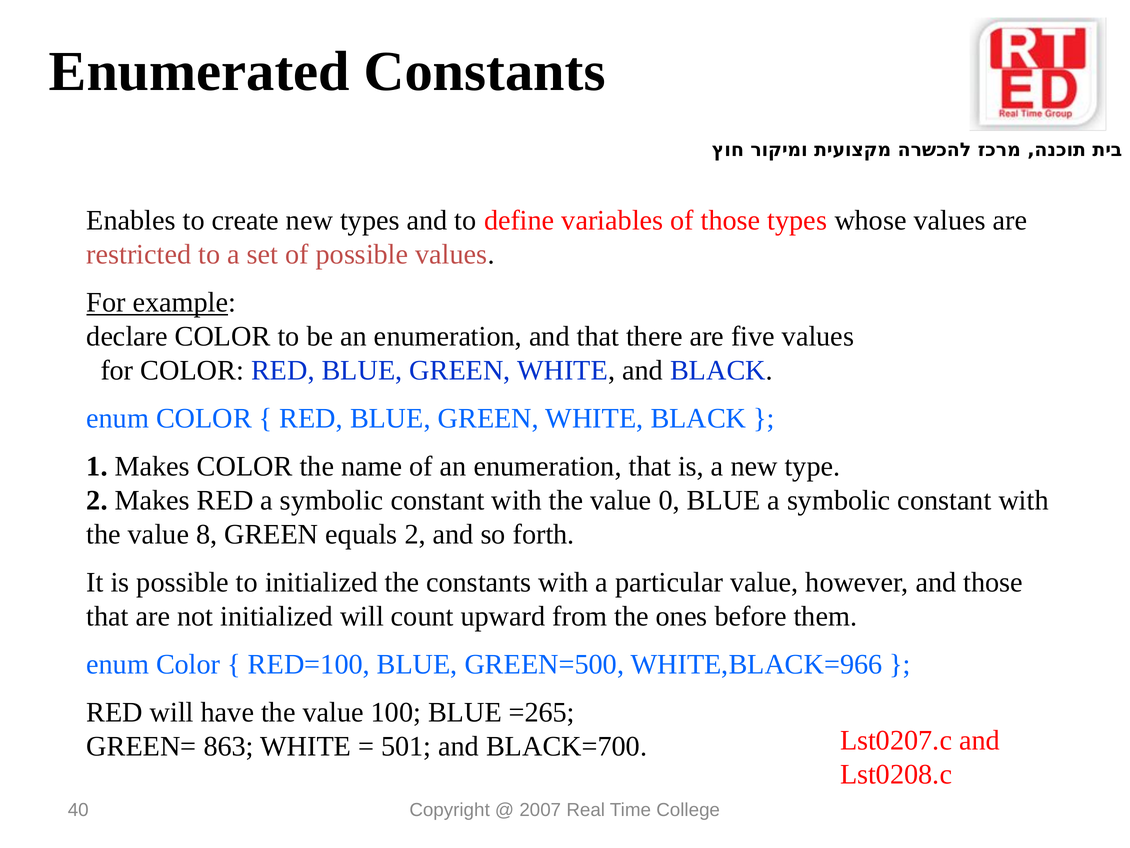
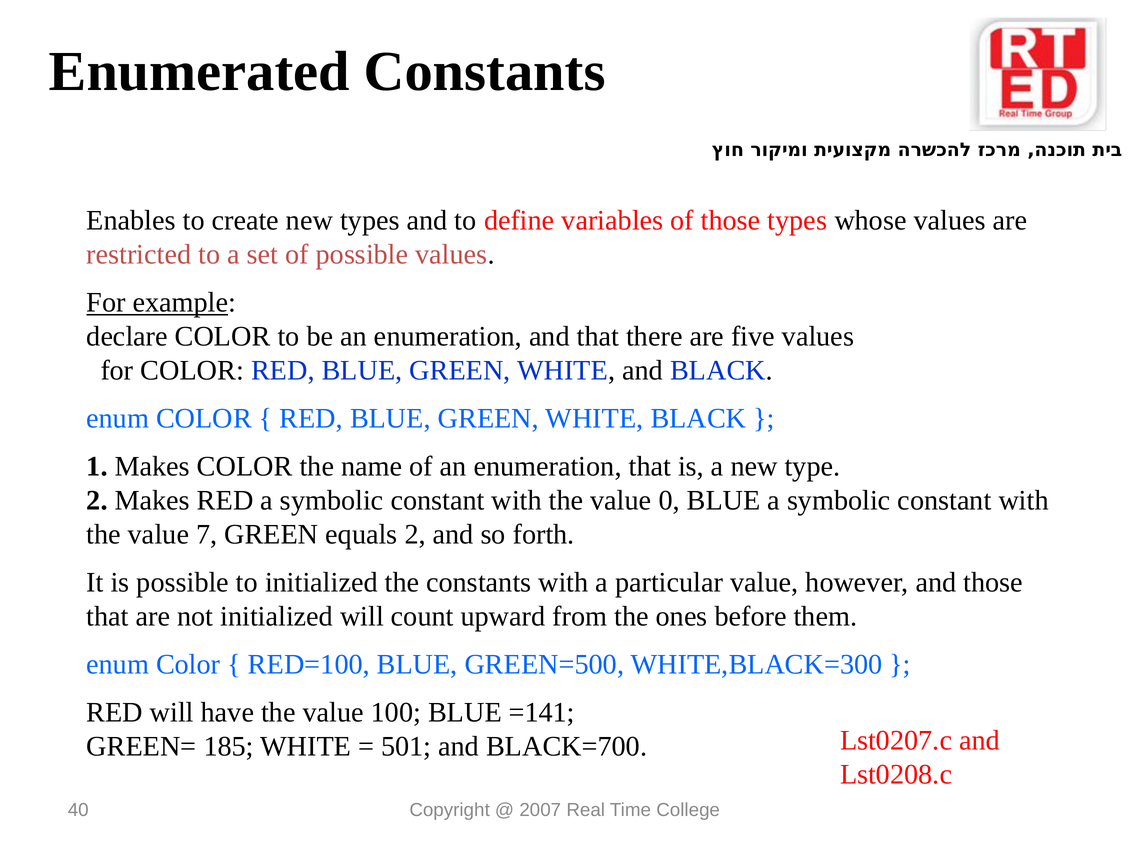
8: 8 -> 7
WHITE,BLACK=966: WHITE,BLACK=966 -> WHITE,BLACK=300
=265: =265 -> =141
863: 863 -> 185
